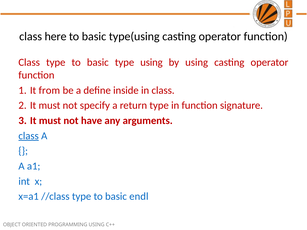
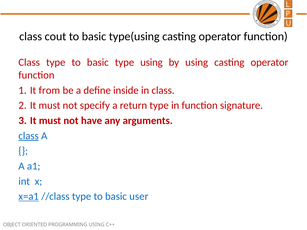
here: here -> cout
x=a1 underline: none -> present
endl: endl -> user
